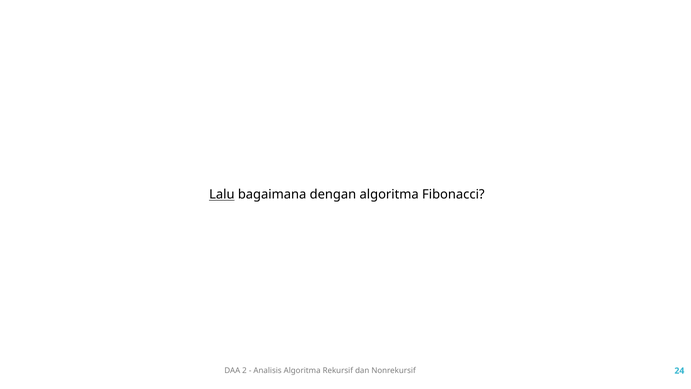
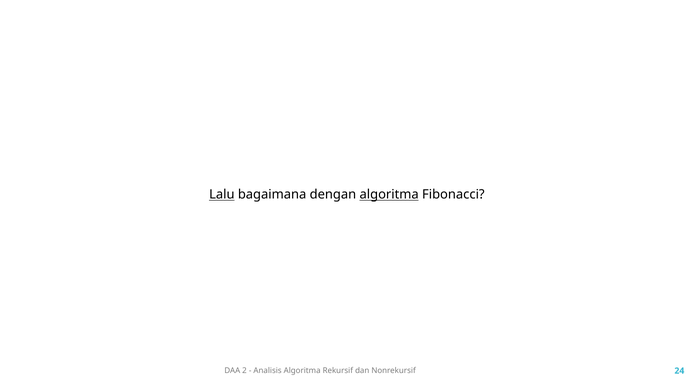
algoritma at (389, 195) underline: none -> present
